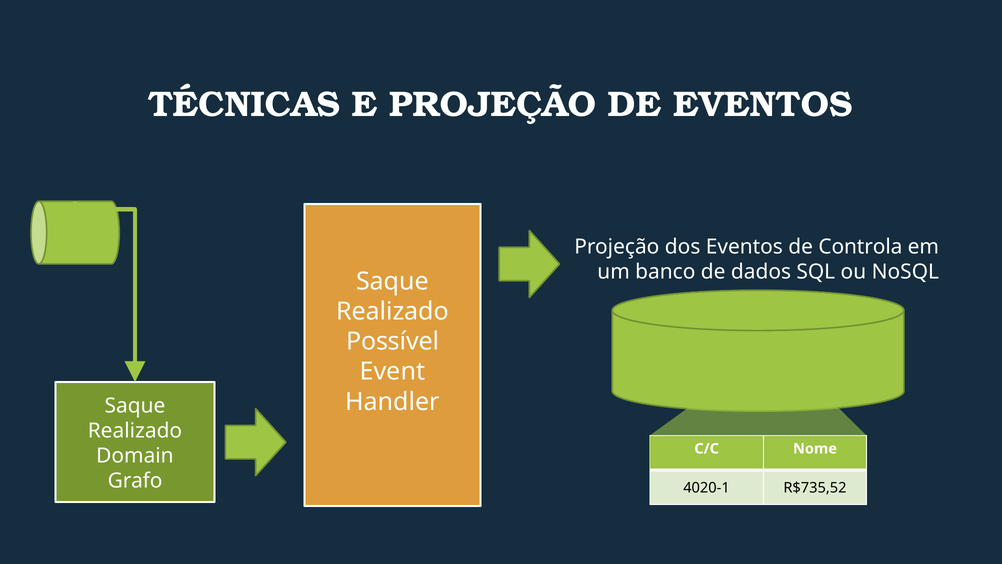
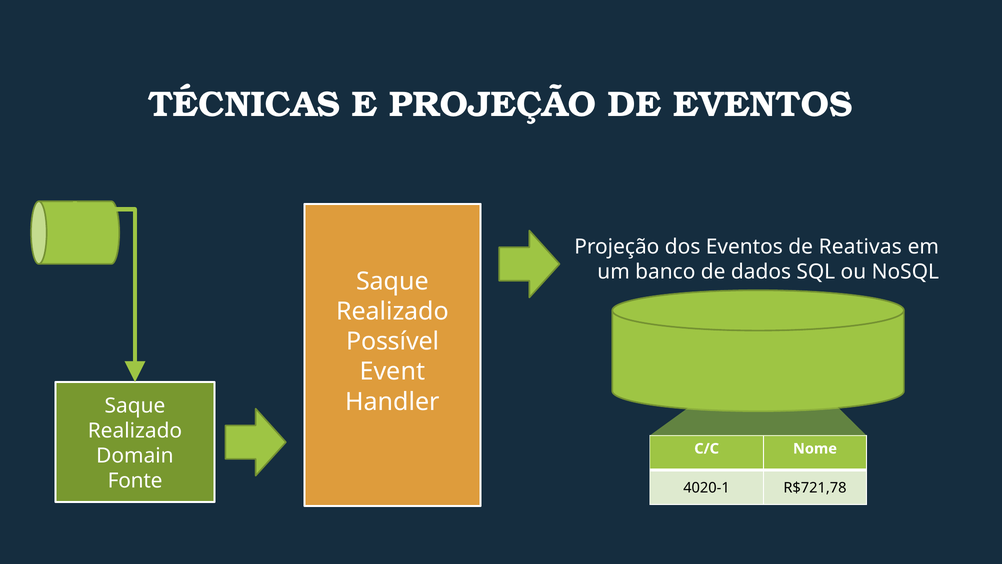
Controla: Controla -> Reativas
Grafo: Grafo -> Fonte
R$735,52: R$735,52 -> R$721,78
